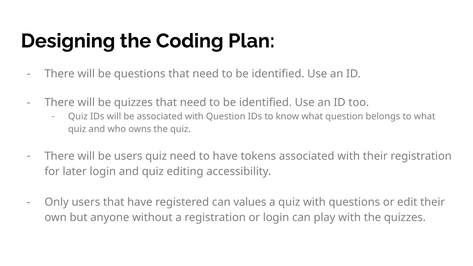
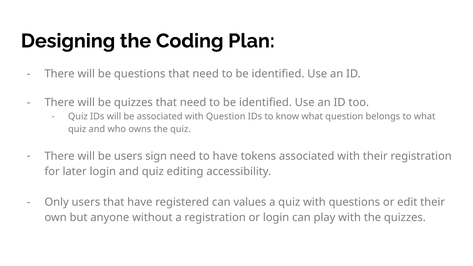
users quiz: quiz -> sign
